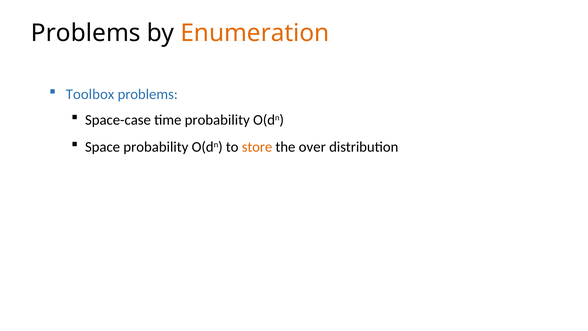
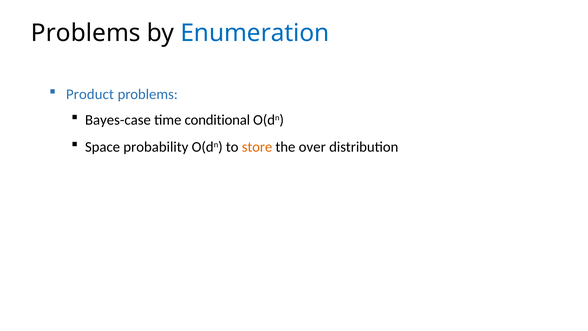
Enumeration colour: orange -> blue
Toolbox: Toolbox -> Product
Space-case: Space-case -> Bayes-case
time probability: probability -> conditional
